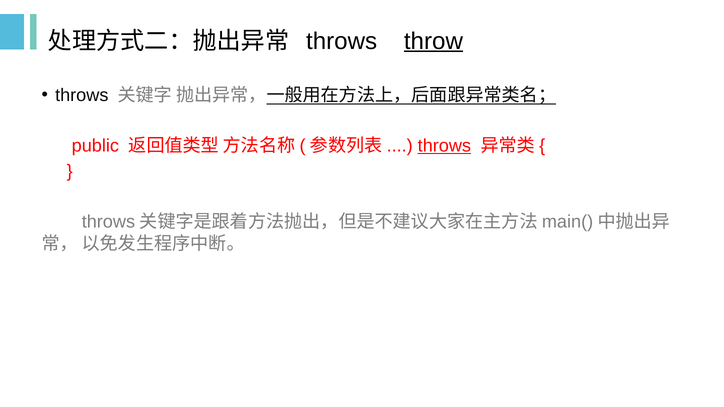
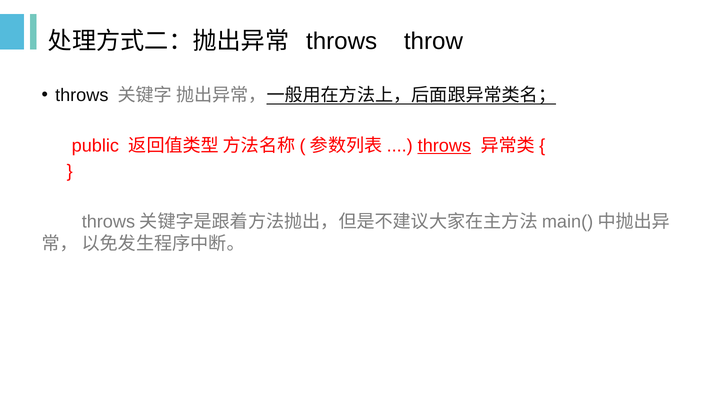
throw underline: present -> none
